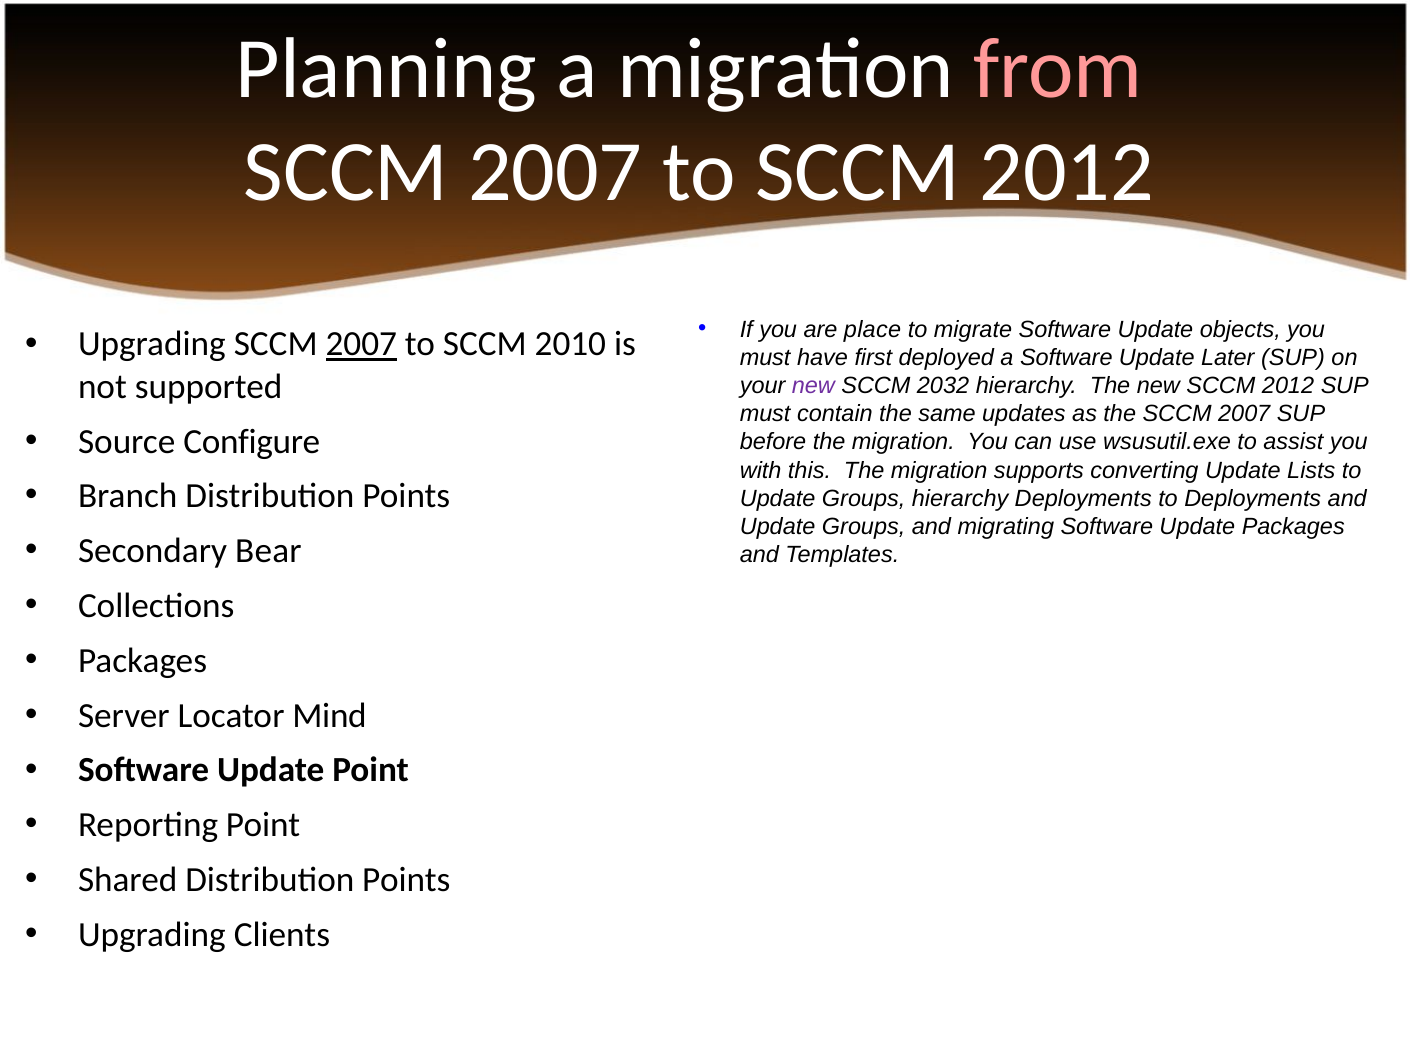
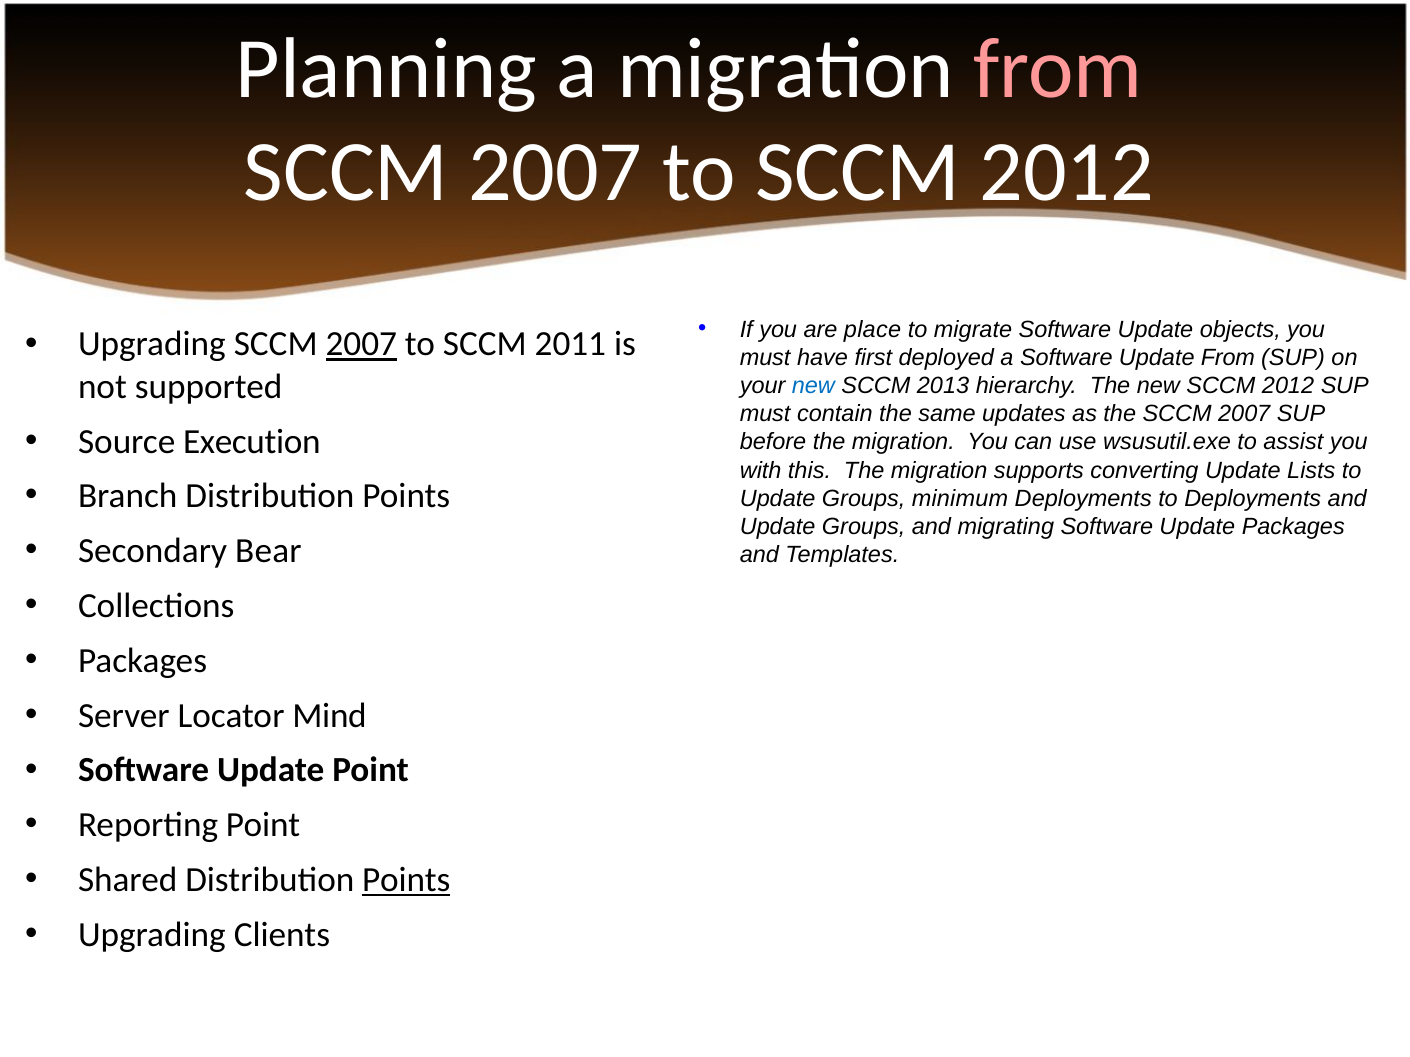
2010: 2010 -> 2011
Update Later: Later -> From
new at (813, 386) colour: purple -> blue
2032: 2032 -> 2013
Configure: Configure -> Execution
Groups hierarchy: hierarchy -> minimum
Points at (406, 880) underline: none -> present
